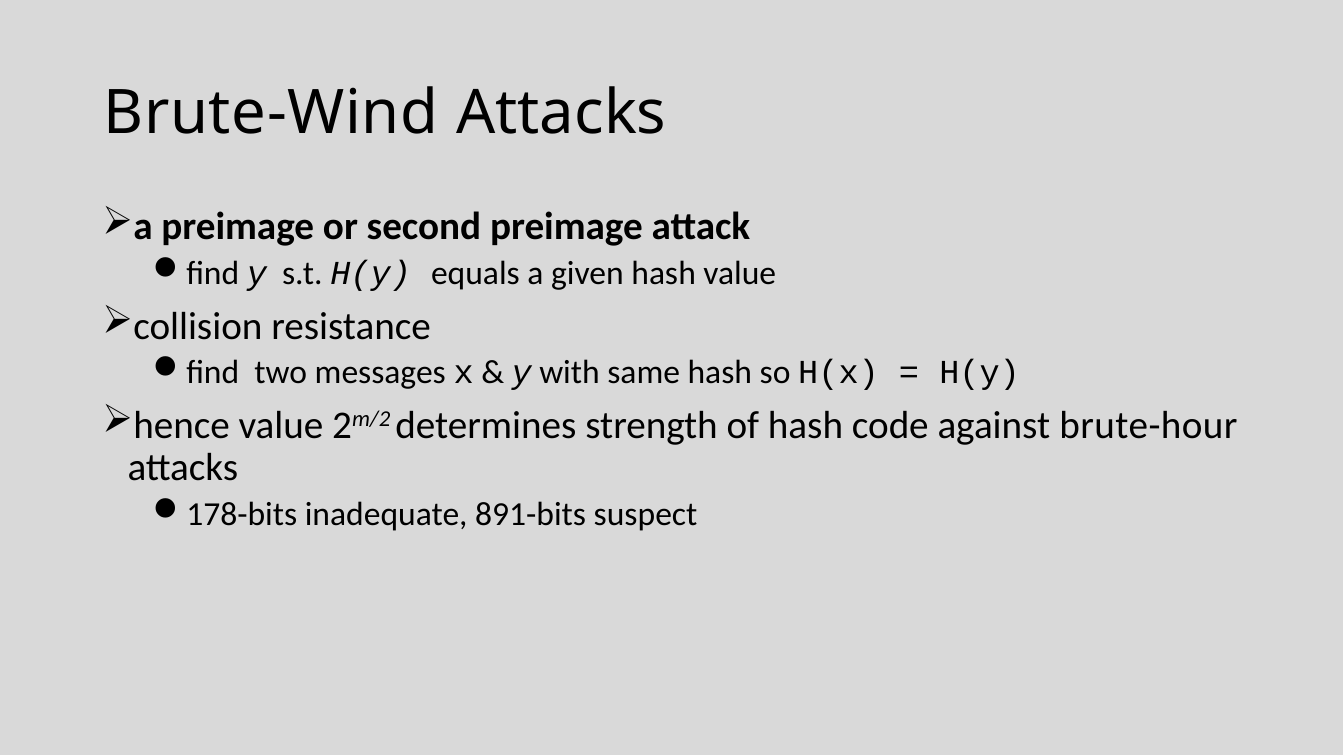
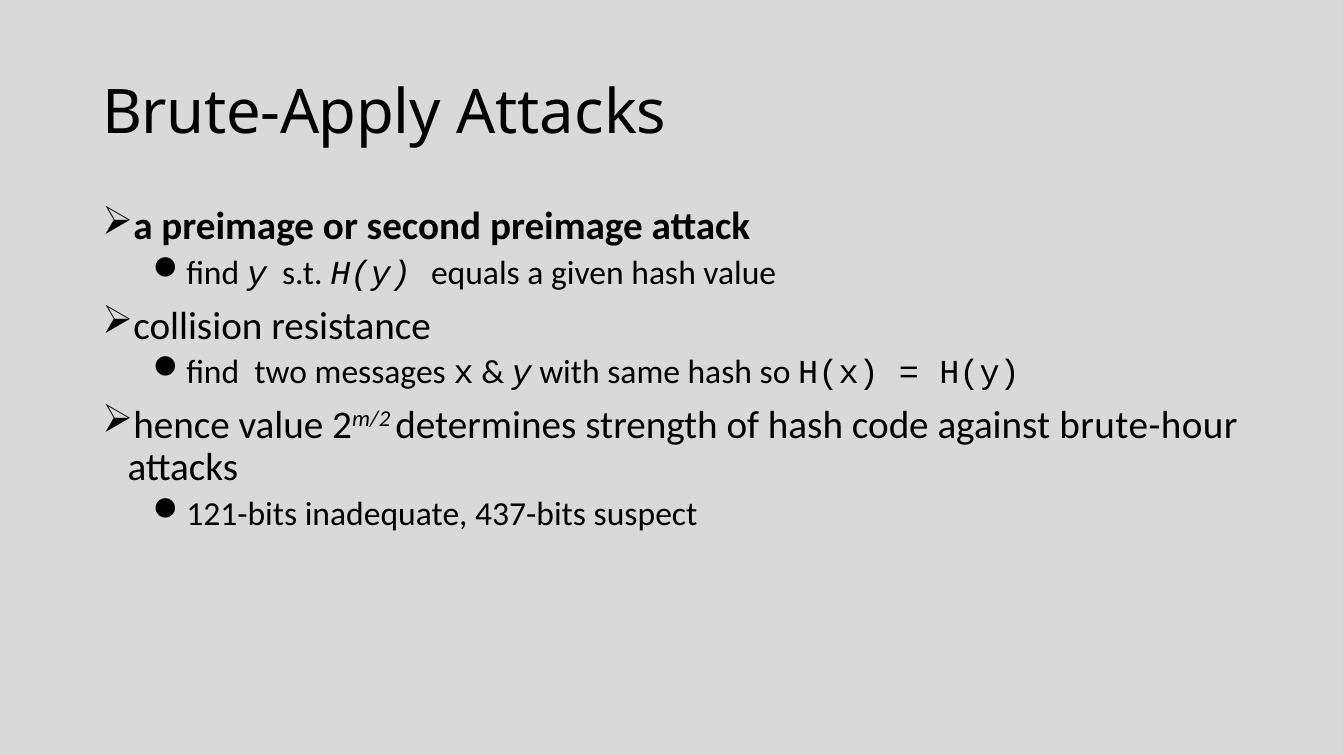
Brute-Wind: Brute-Wind -> Brute-Apply
178-bits: 178-bits -> 121-bits
891-bits: 891-bits -> 437-bits
